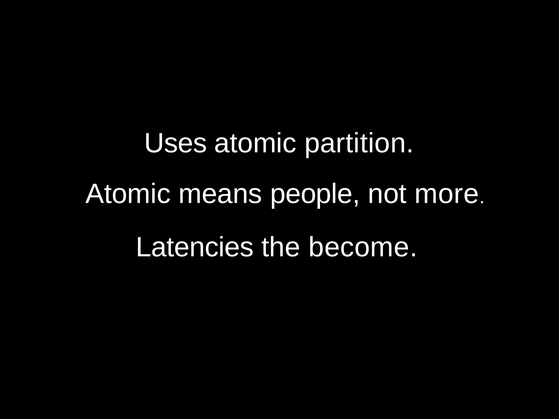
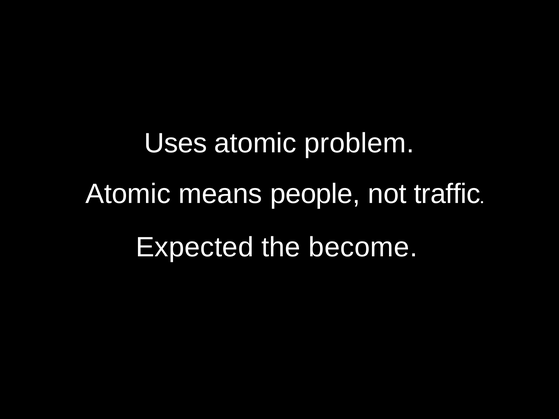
partition: partition -> problem
more: more -> traffic
Latencies: Latencies -> Expected
